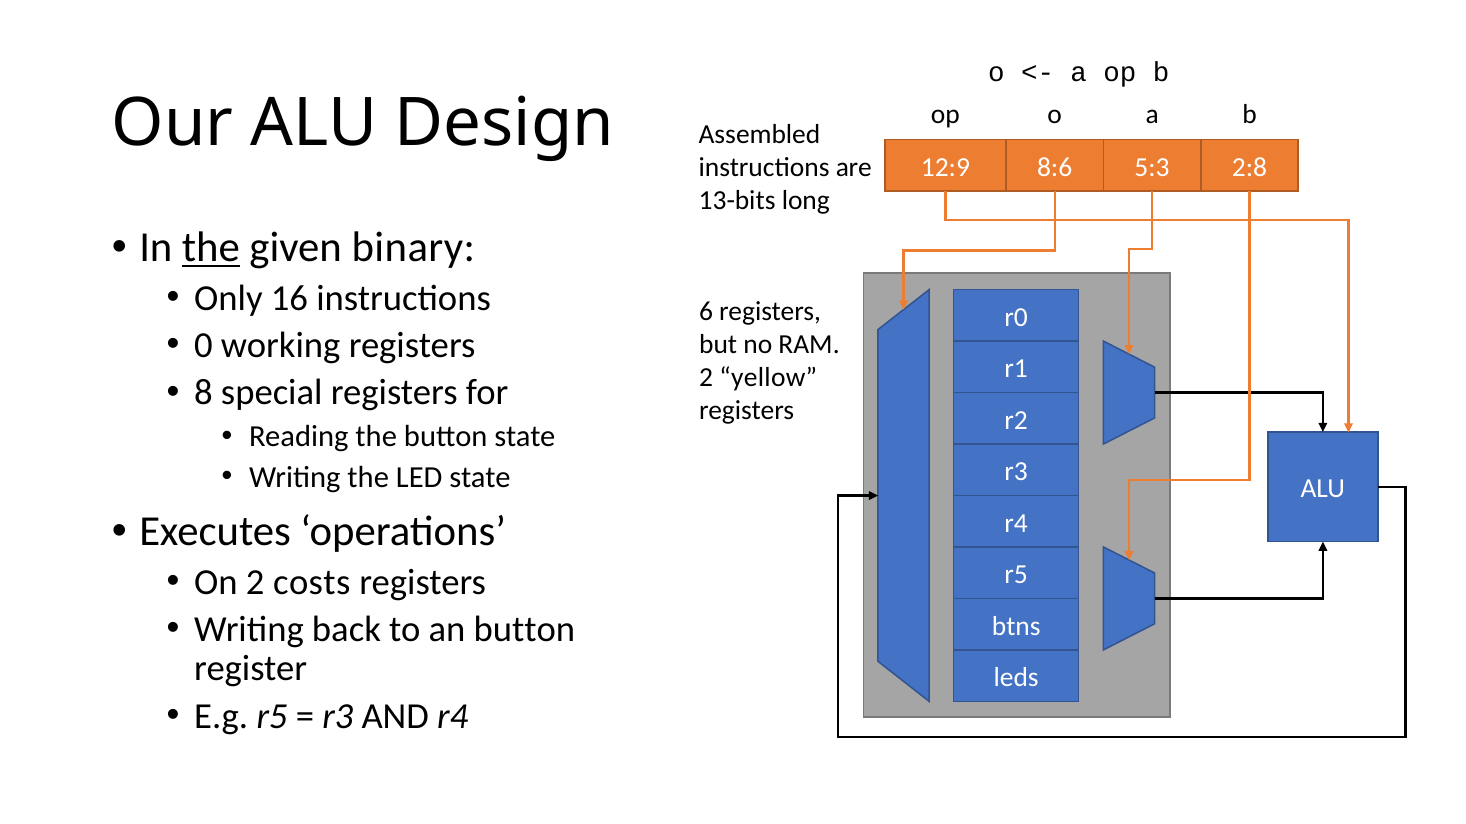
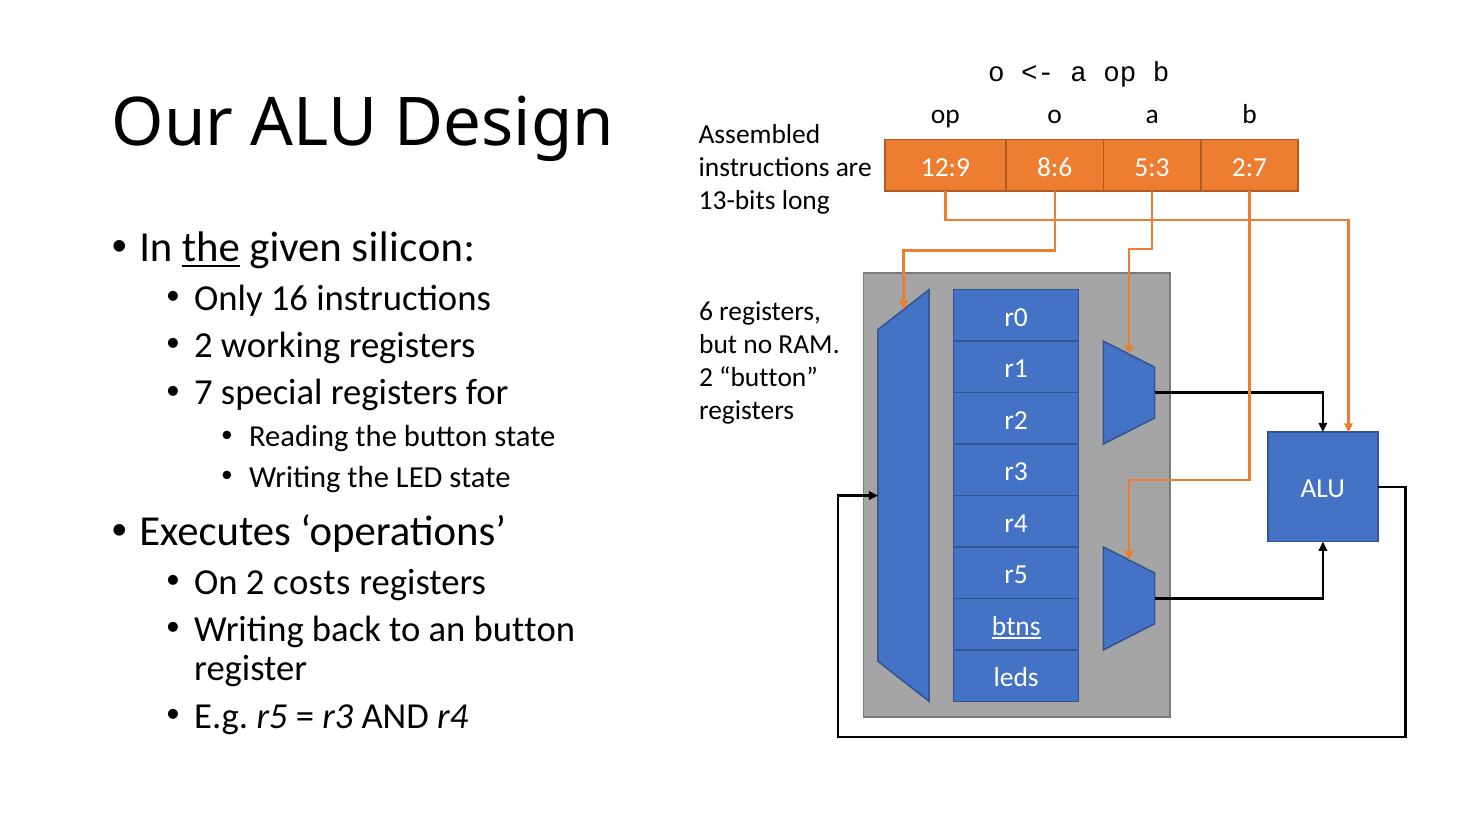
2:8: 2:8 -> 2:7
binary: binary -> silicon
0 at (204, 345): 0 -> 2
2 yellow: yellow -> button
8: 8 -> 7
btns underline: none -> present
